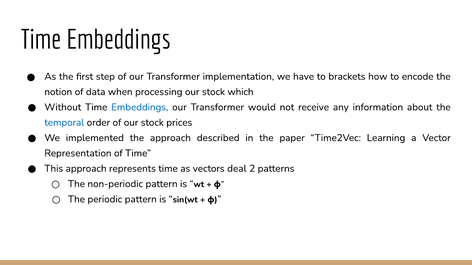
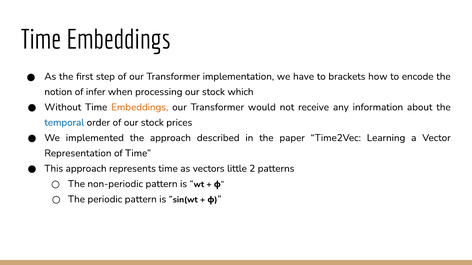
data: data -> infer
Embeddings at (140, 107) colour: blue -> orange
deal: deal -> little
